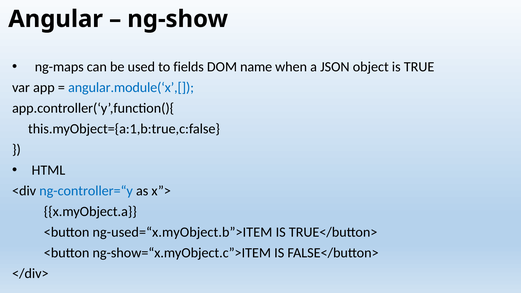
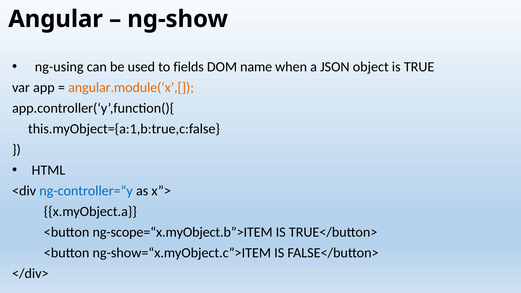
ng-maps: ng-maps -> ng-using
angular.module(‘x’,[ colour: blue -> orange
ng-used=“x.myObject.b”>ITEM: ng-used=“x.myObject.b”>ITEM -> ng-scope=“x.myObject.b”>ITEM
